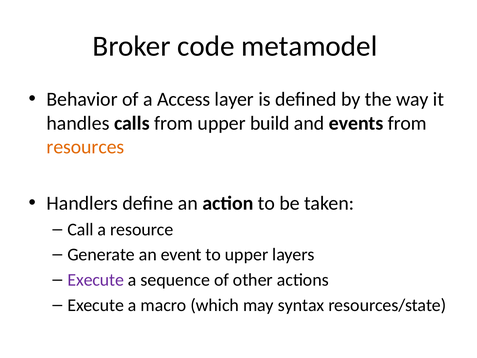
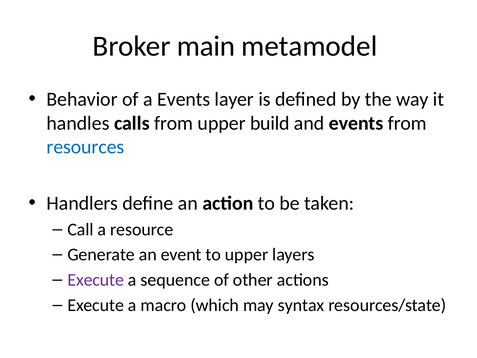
code: code -> main
a Access: Access -> Events
resources colour: orange -> blue
